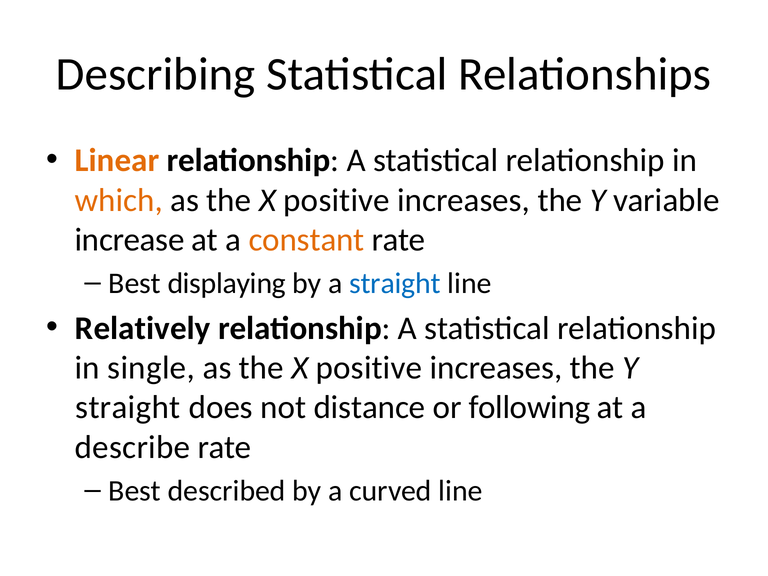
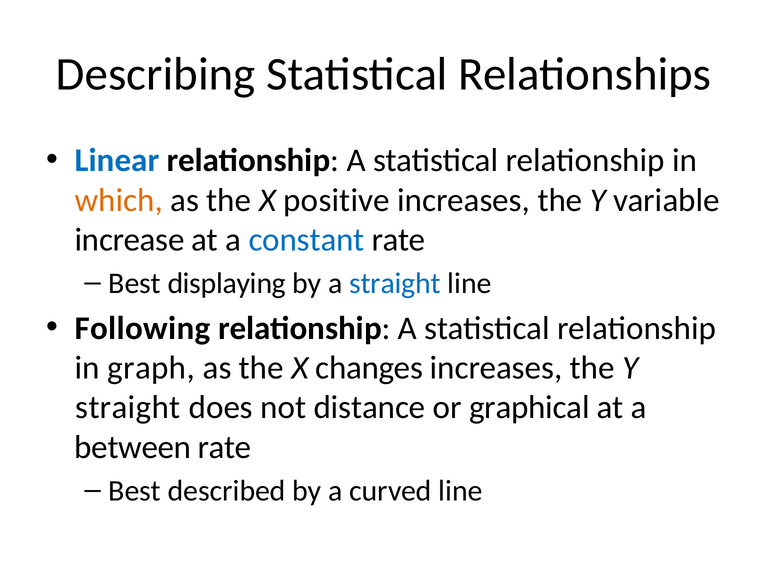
Linear colour: orange -> blue
constant colour: orange -> blue
Relatively: Relatively -> Following
single: single -> graph
positive at (369, 368): positive -> changes
following: following -> graphical
describe: describe -> between
